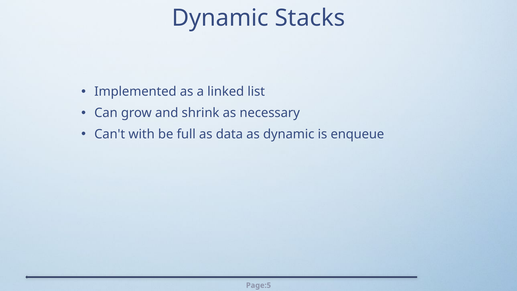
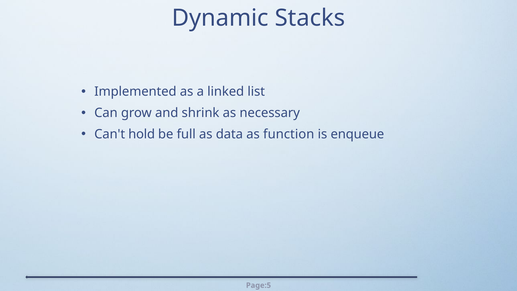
with: with -> hold
as dynamic: dynamic -> function
